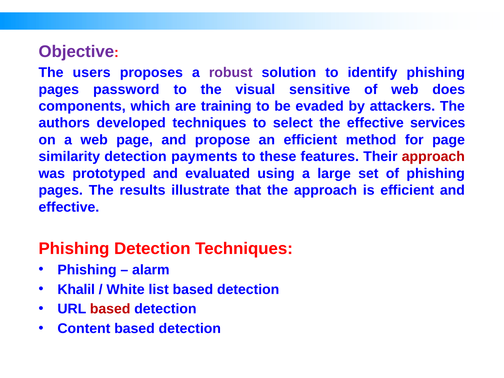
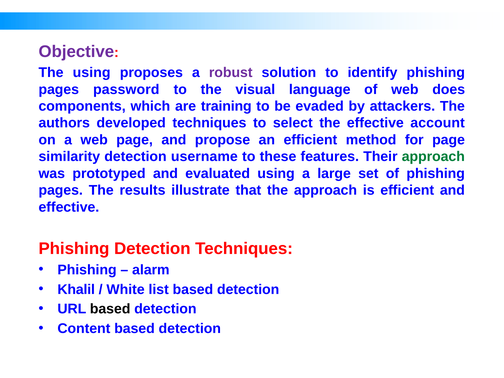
The users: users -> using
sensitive: sensitive -> language
services: services -> account
payments: payments -> username
approach at (433, 157) colour: red -> green
based at (110, 309) colour: red -> black
